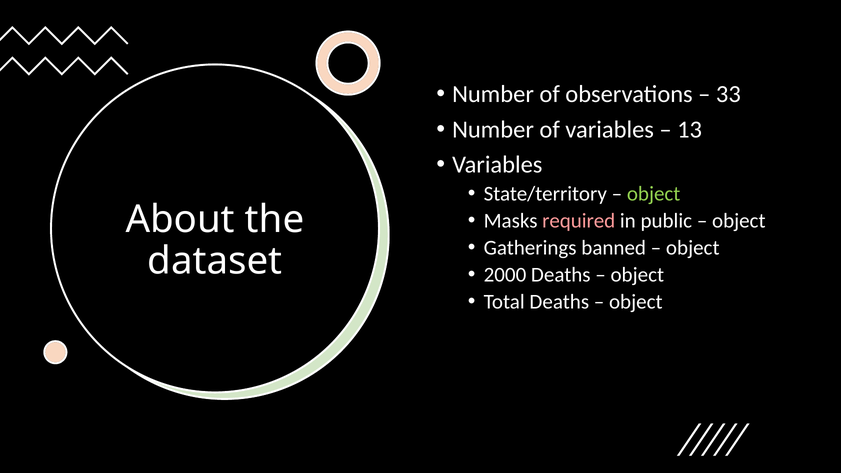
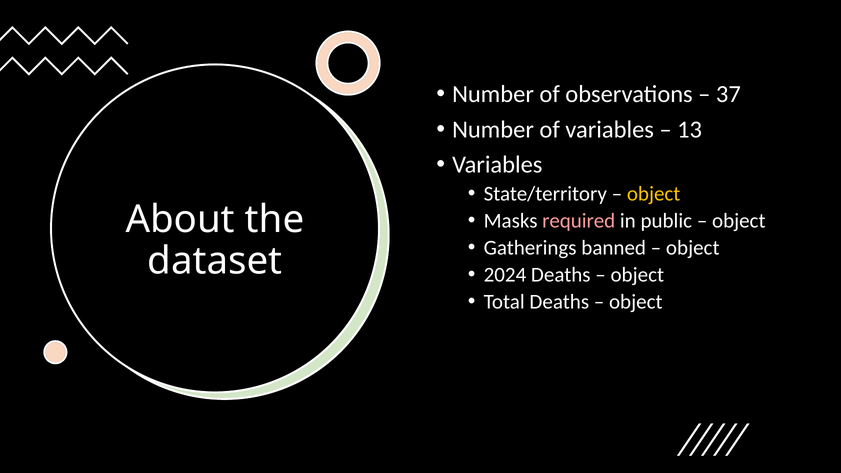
33: 33 -> 37
object at (654, 194) colour: light green -> yellow
2000: 2000 -> 2024
